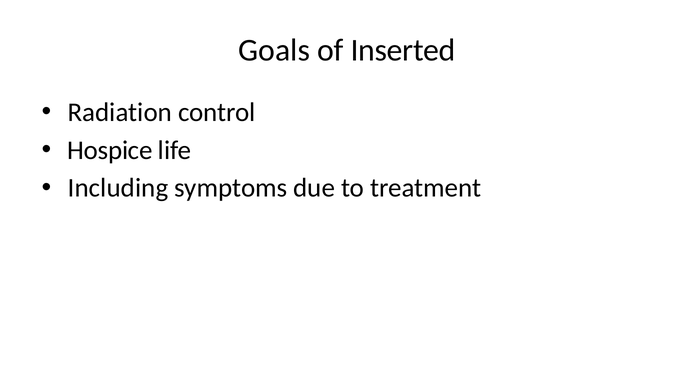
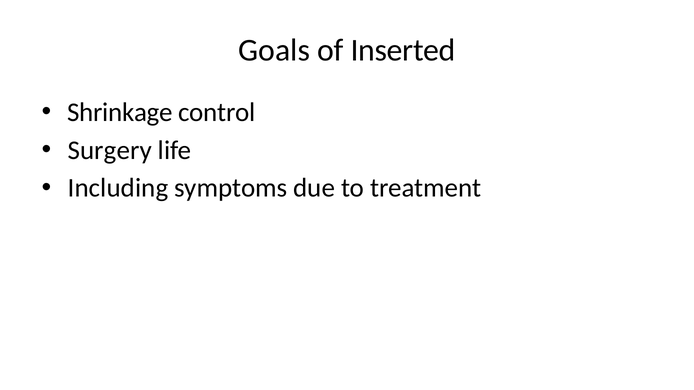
Radiation: Radiation -> Shrinkage
Hospice: Hospice -> Surgery
